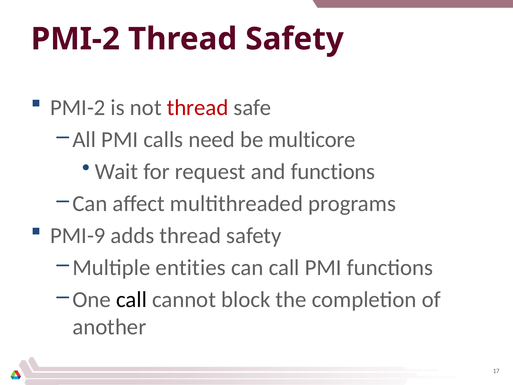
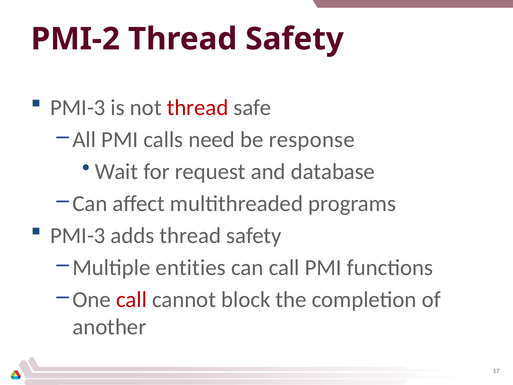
PMI-2 at (78, 108): PMI-2 -> PMI-3
multicore: multicore -> response
and functions: functions -> database
PMI-9 at (78, 235): PMI-9 -> PMI-3
call at (131, 299) colour: black -> red
